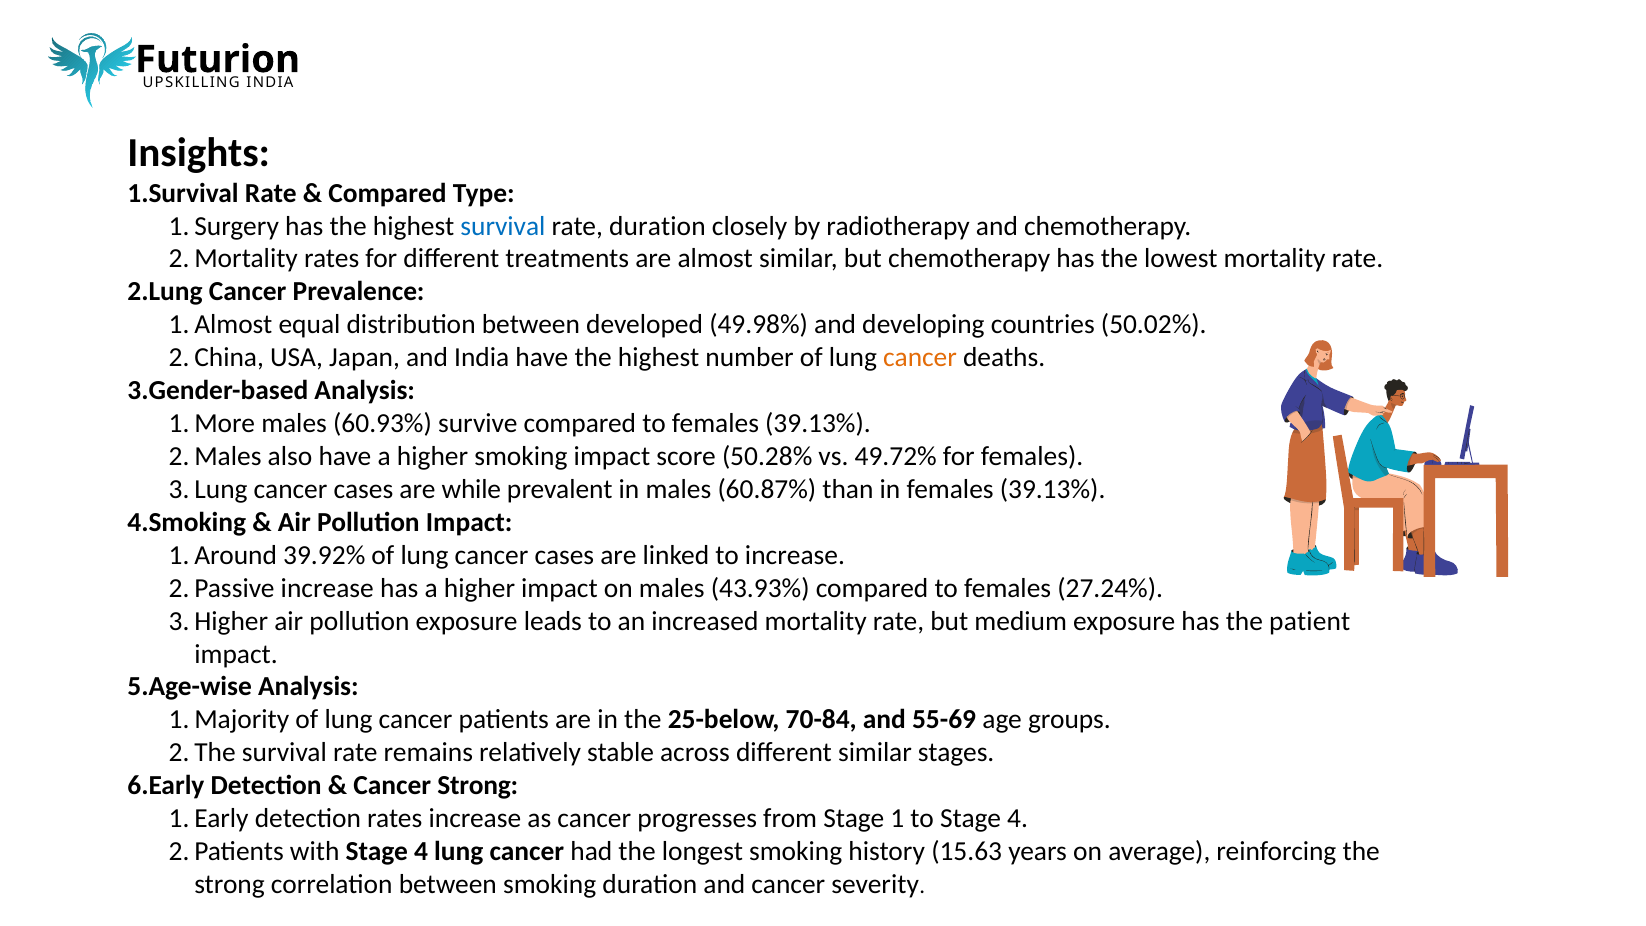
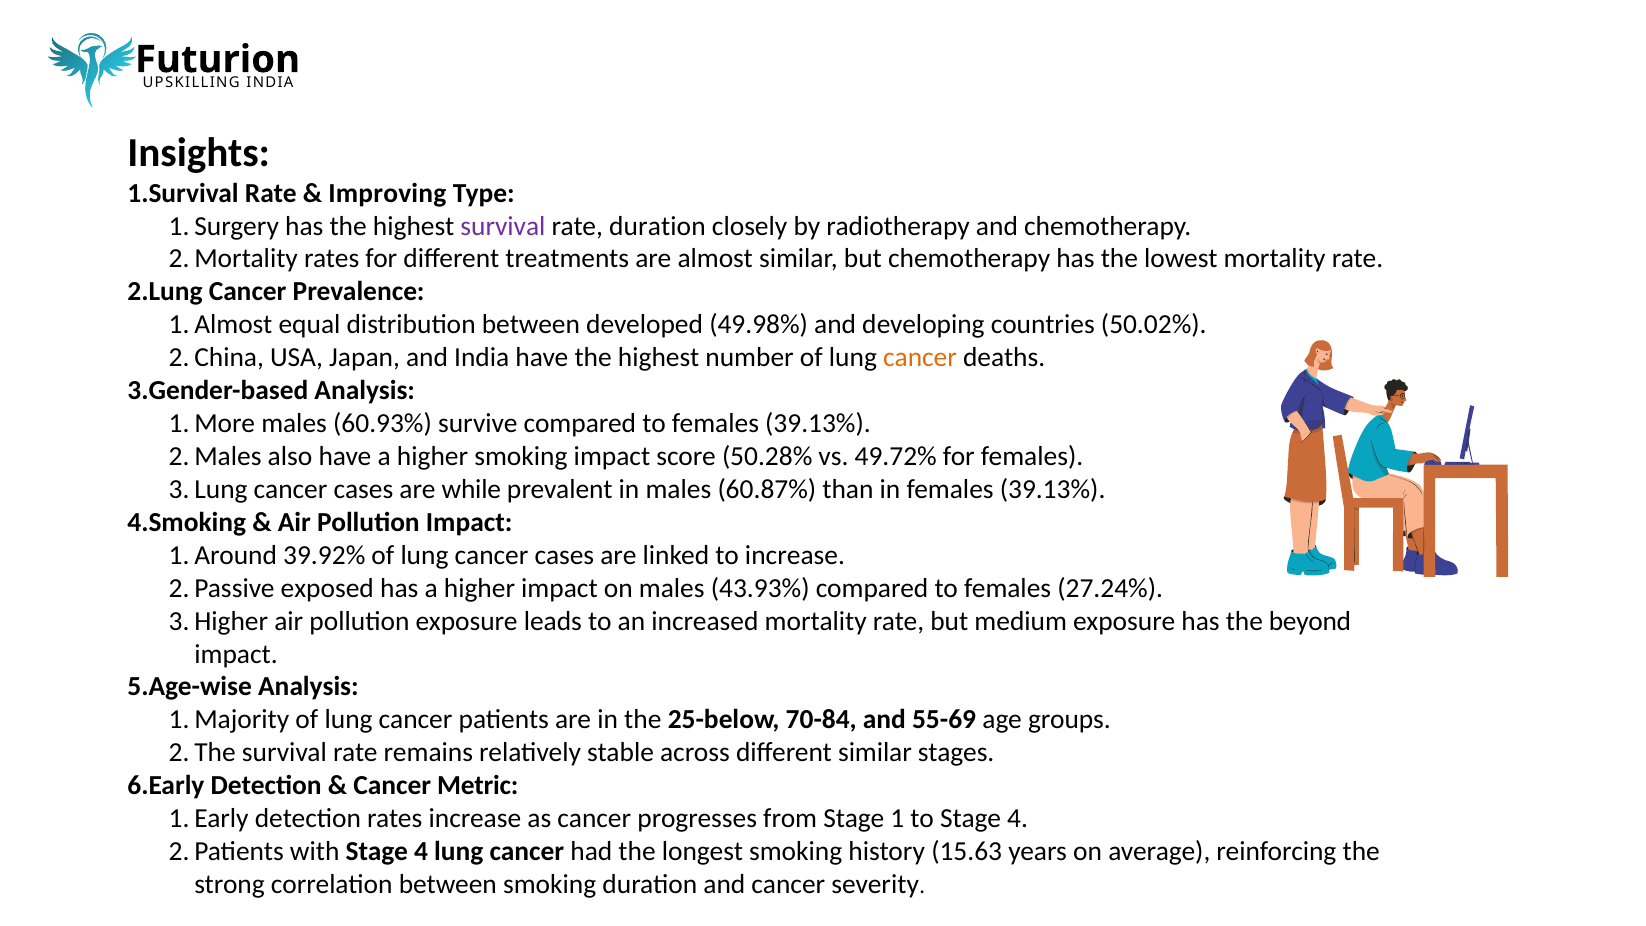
Compared at (387, 193): Compared -> Improving
survival at (503, 226) colour: blue -> purple
increase at (327, 588): increase -> exposed
patient: patient -> beyond
Cancer Strong: Strong -> Metric
